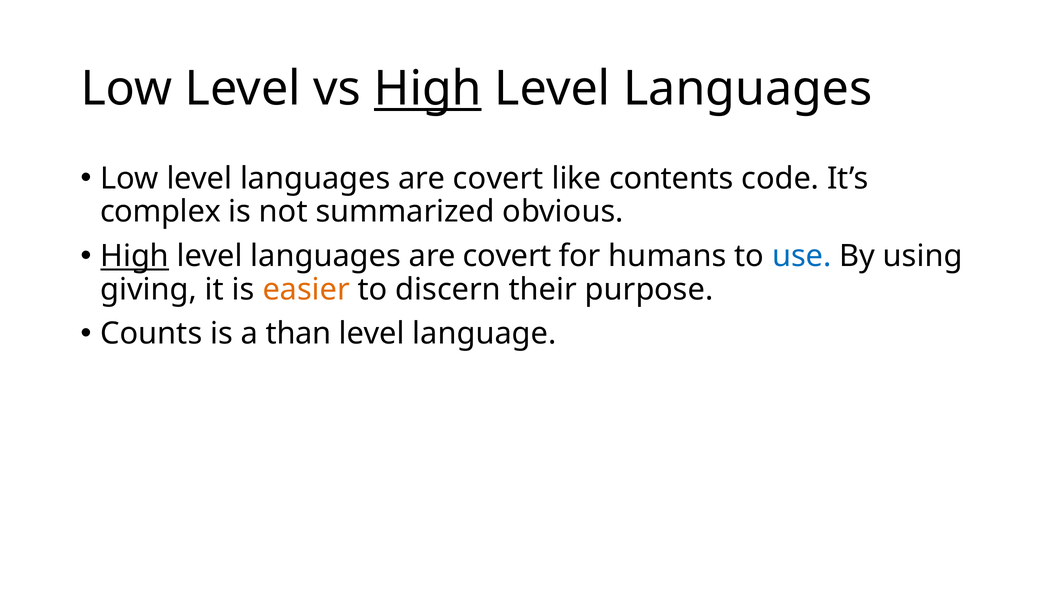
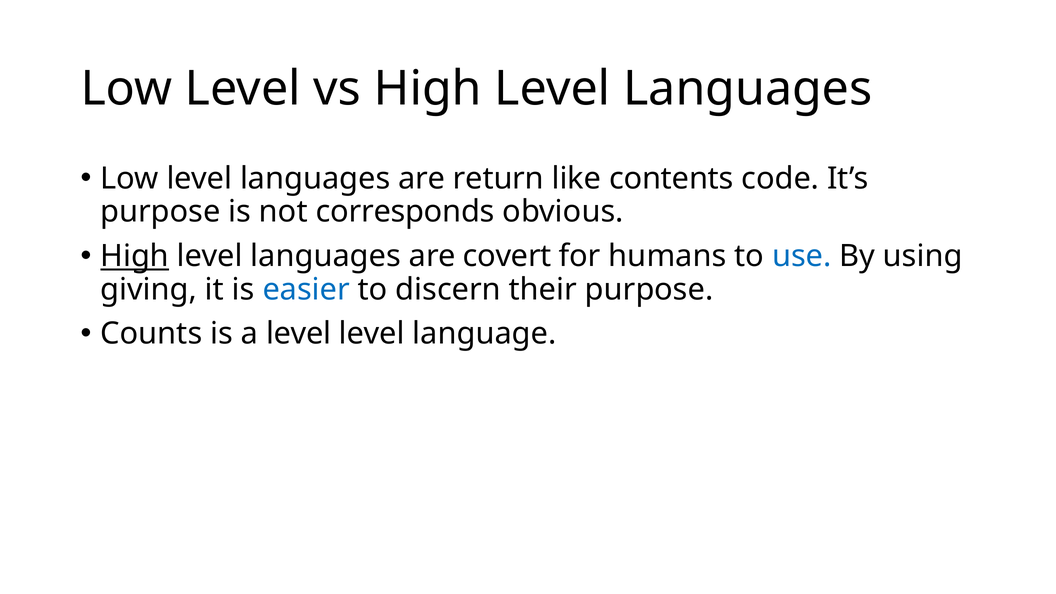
High at (428, 89) underline: present -> none
covert at (498, 179): covert -> return
complex at (160, 212): complex -> purpose
summarized: summarized -> corresponds
easier colour: orange -> blue
a than: than -> level
